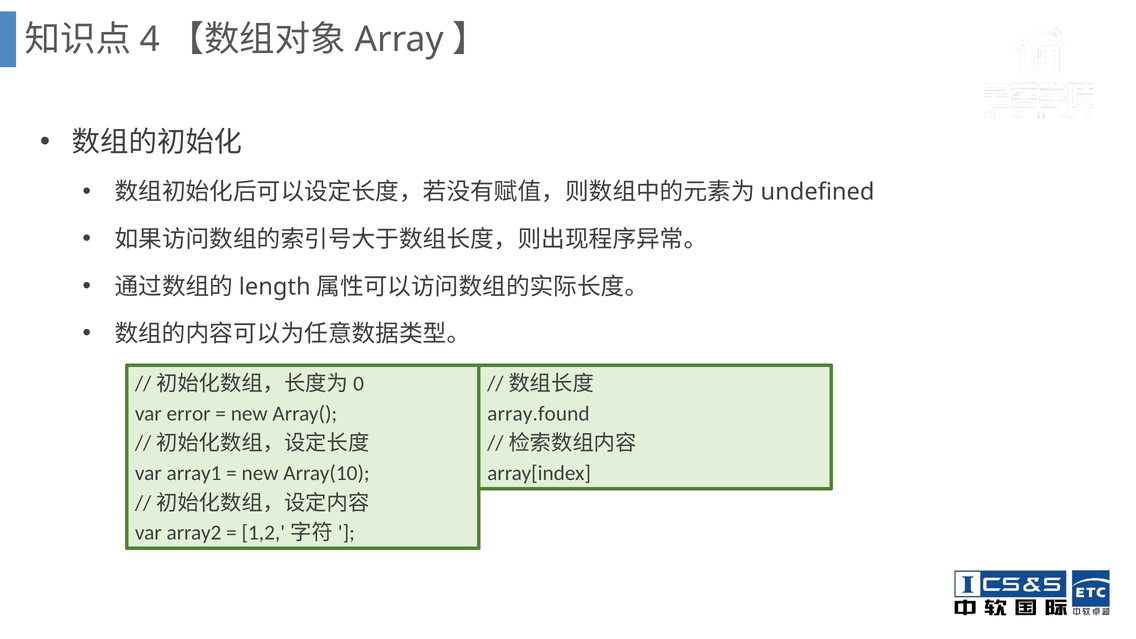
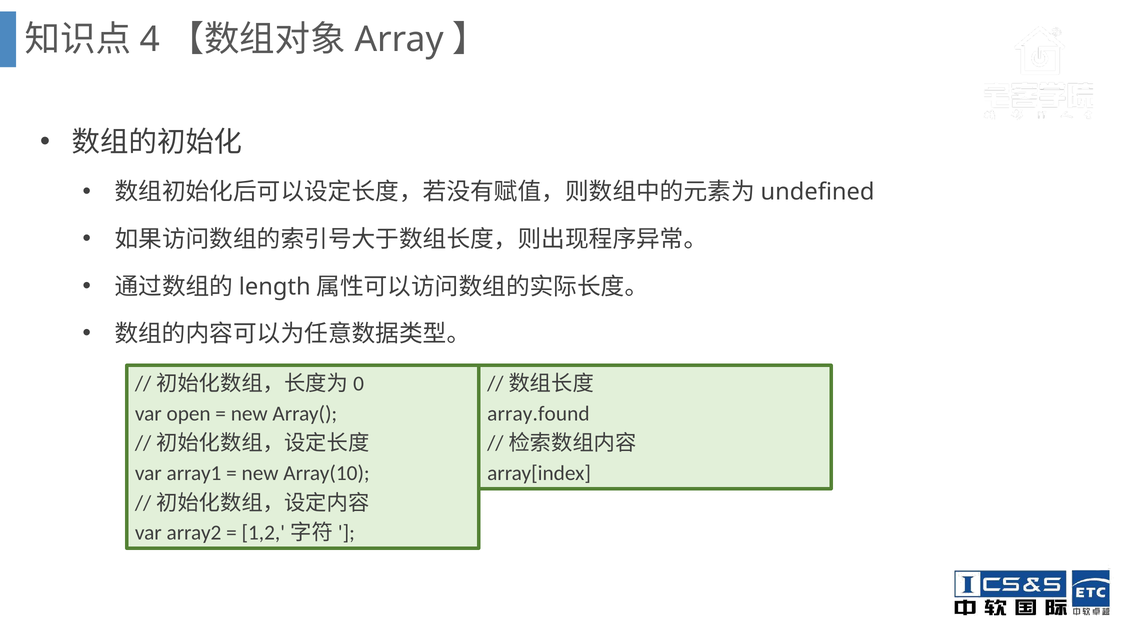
error: error -> open
